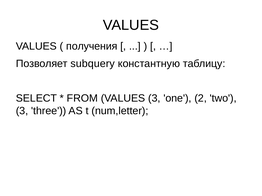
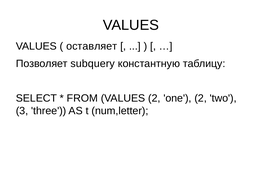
получения: получения -> оставляет
VALUES 3: 3 -> 2
